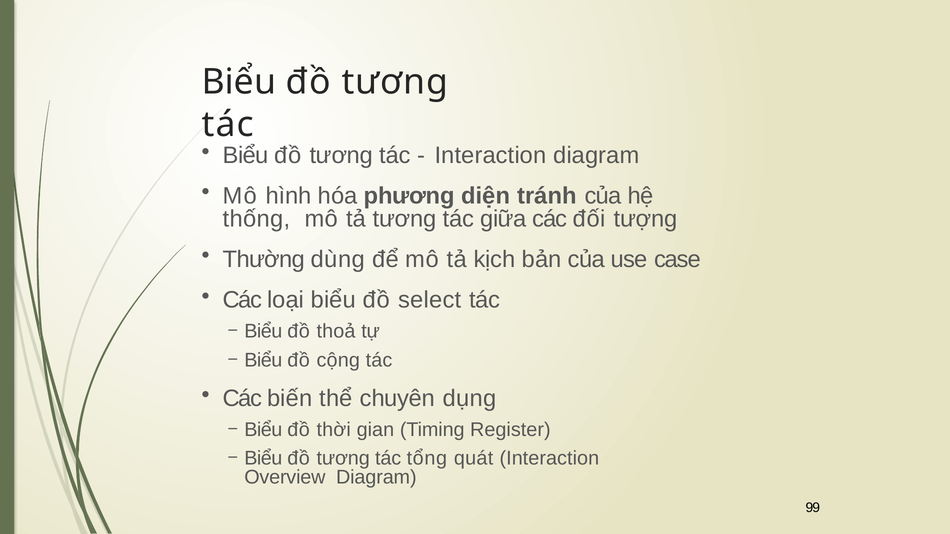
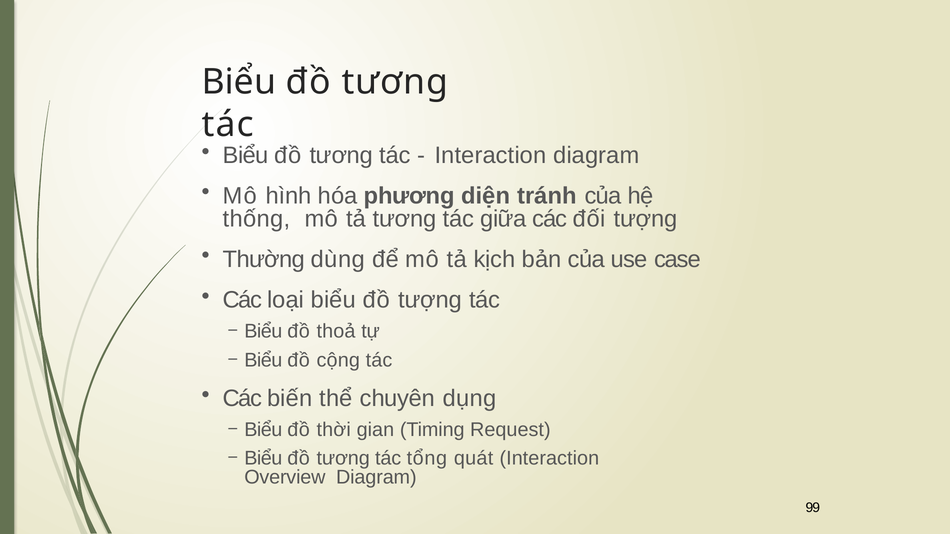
đồ select: select -> tượng
Register: Register -> Request
